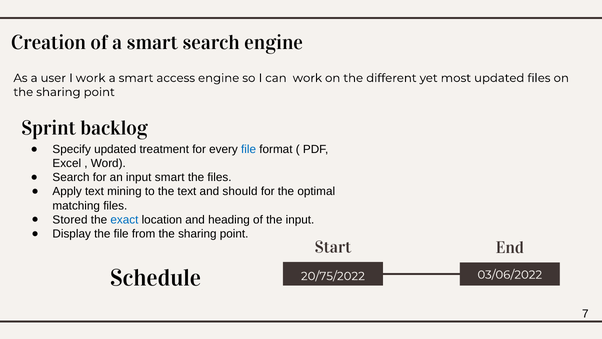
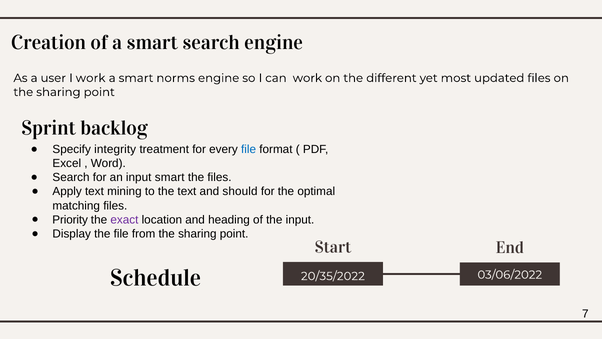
access: access -> norms
Specify updated: updated -> integrity
Stored: Stored -> Priority
exact colour: blue -> purple
20/75/2022: 20/75/2022 -> 20/35/2022
